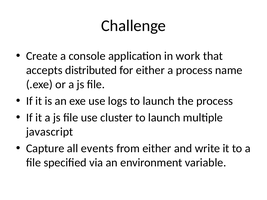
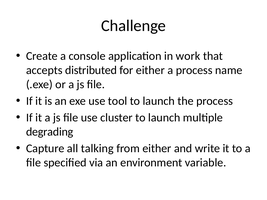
logs: logs -> tool
javascript: javascript -> degrading
events: events -> talking
